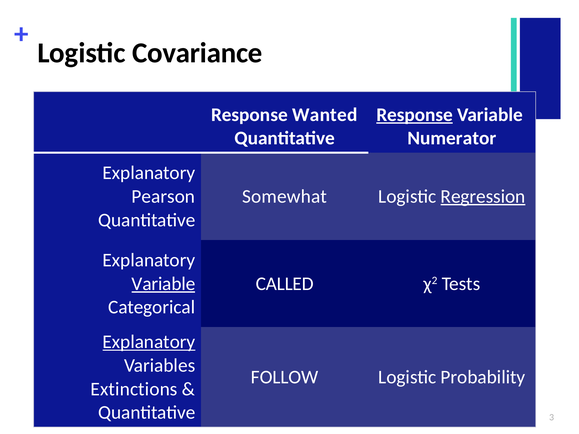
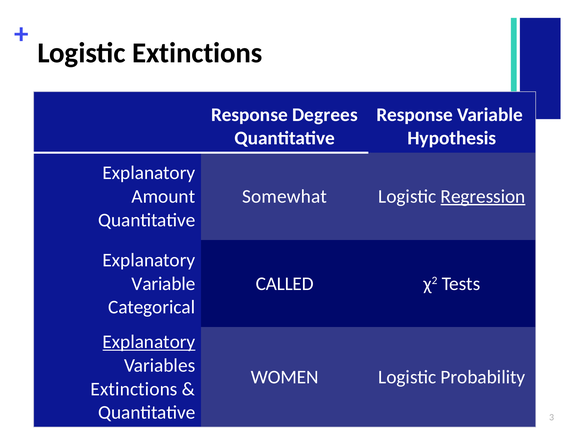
Logistic Covariance: Covariance -> Extinctions
Wanted: Wanted -> Degrees
Response at (415, 115) underline: present -> none
Numerator: Numerator -> Hypothesis
Pearson: Pearson -> Amount
Variable at (163, 284) underline: present -> none
FOLLOW: FOLLOW -> WOMEN
